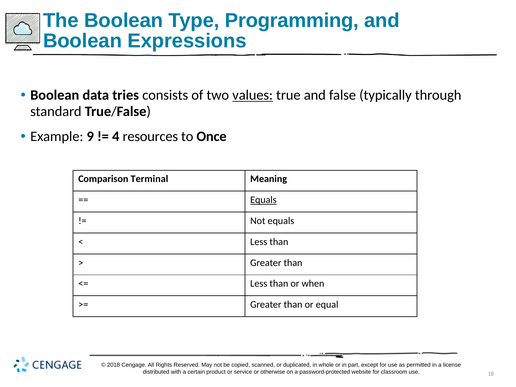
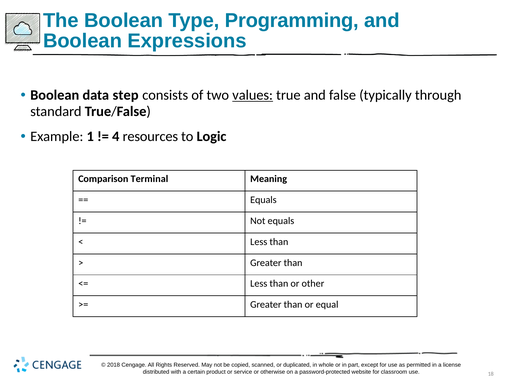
tries: tries -> step
9: 9 -> 1
Once: Once -> Logic
Equals at (263, 200) underline: present -> none
when: when -> other
